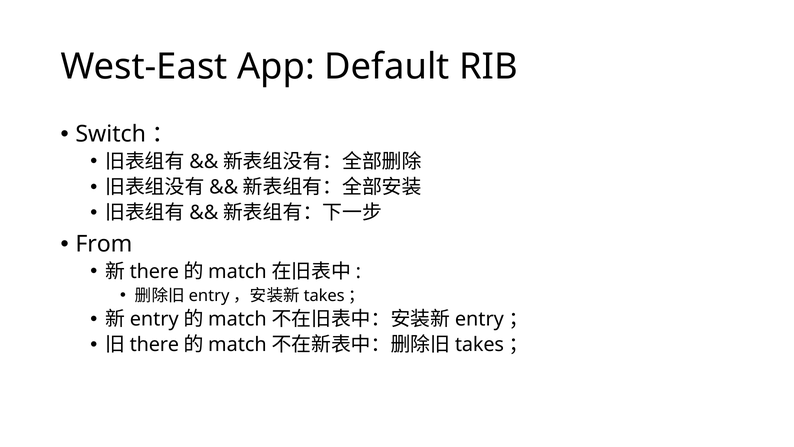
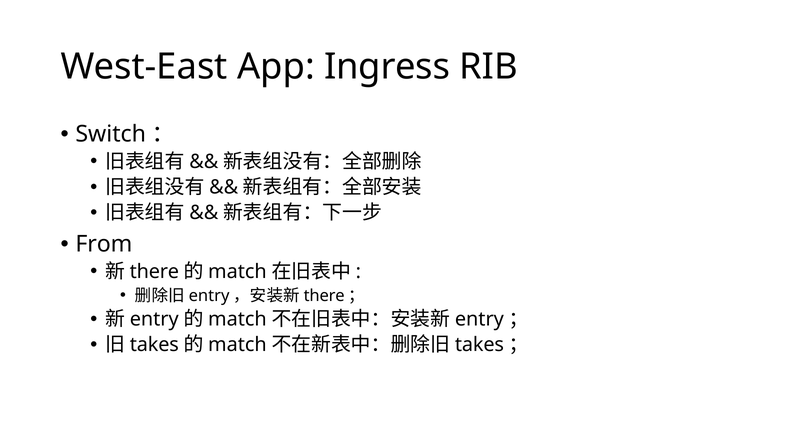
Default: Default -> Ingress
takes at (324, 295): takes -> there
there at (154, 345): there -> takes
